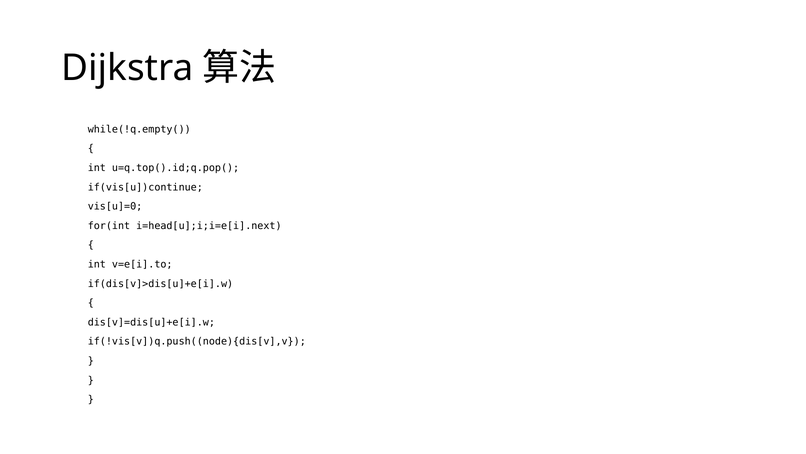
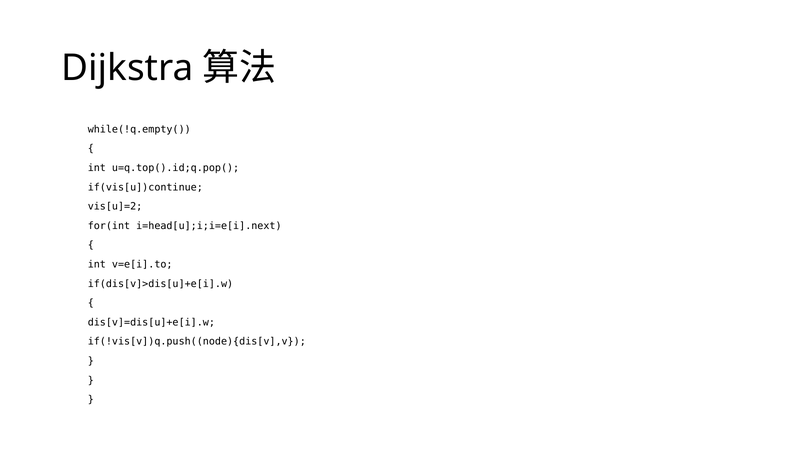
vis[u]=0: vis[u]=0 -> vis[u]=2
